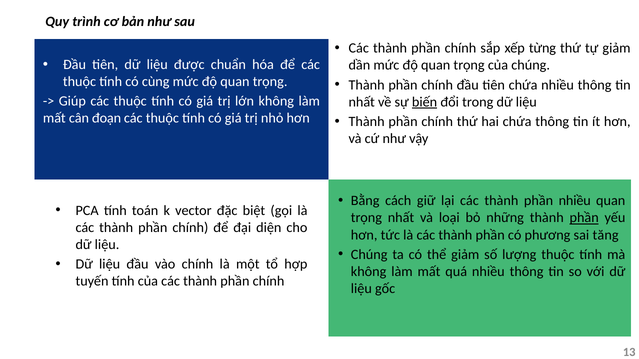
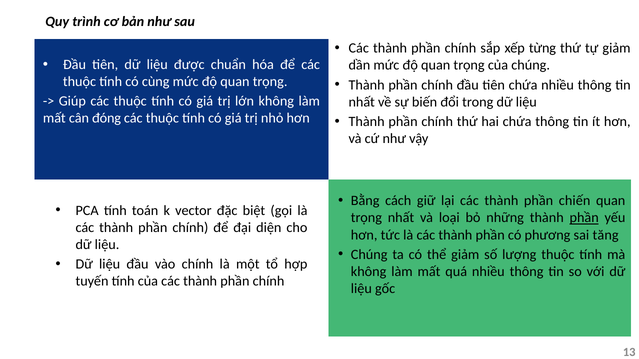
biến underline: present -> none
đoạn: đoạn -> đóng
phần nhiều: nhiều -> chiến
